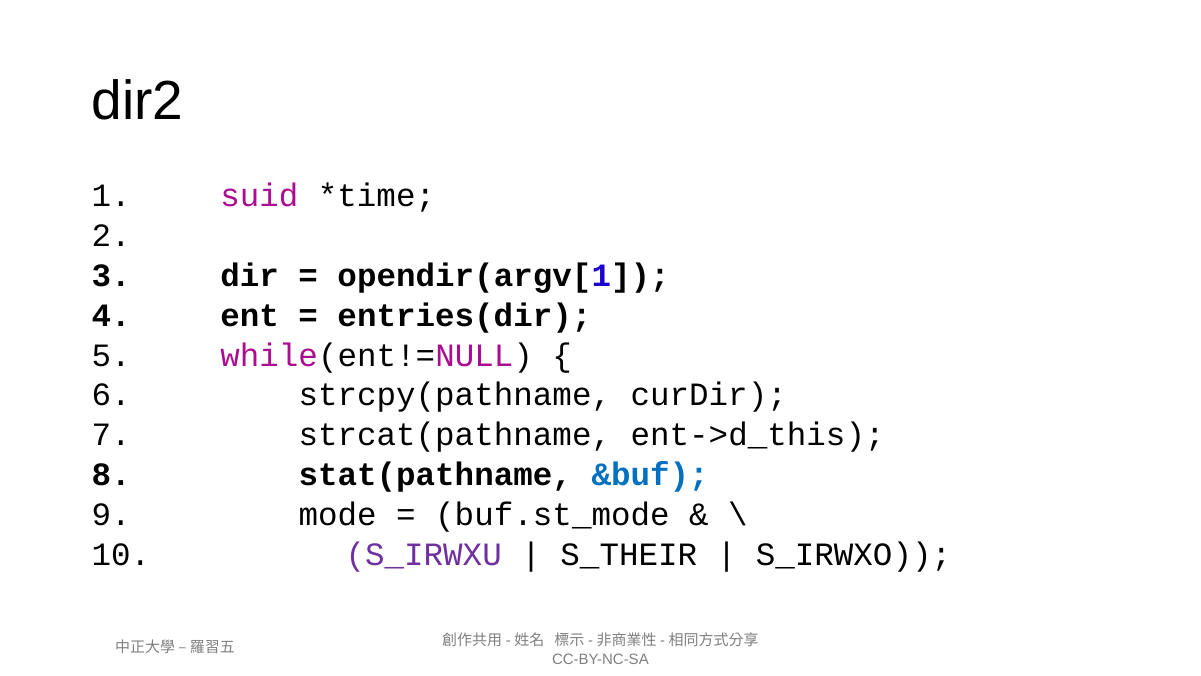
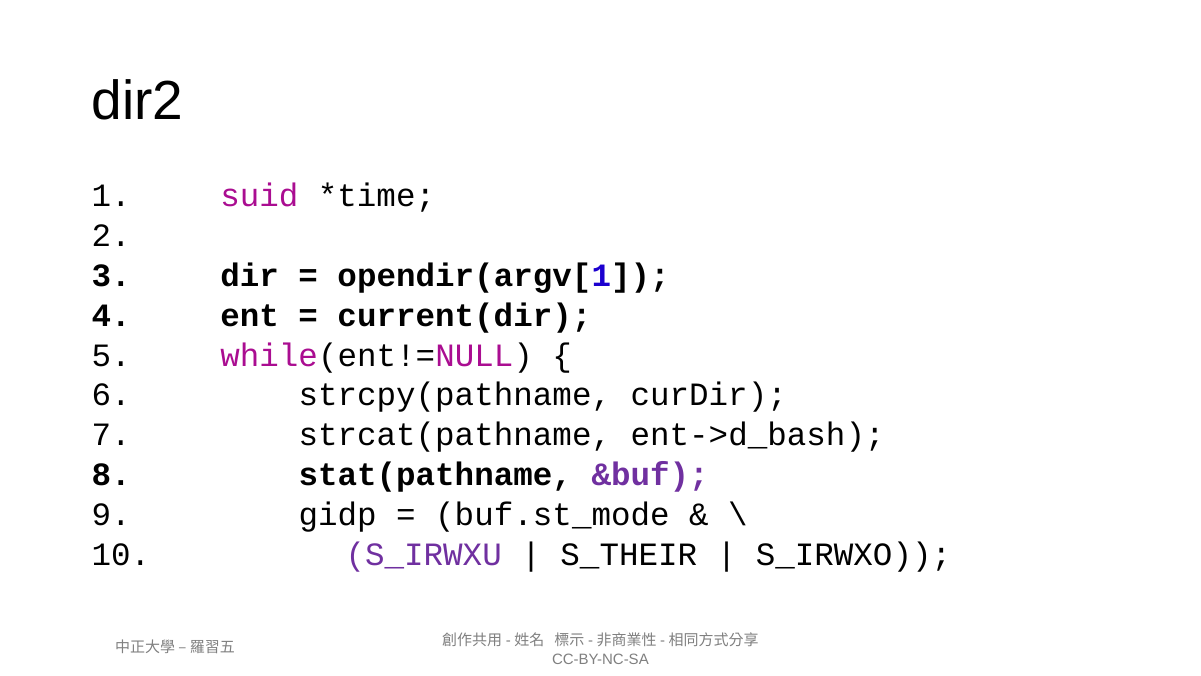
entries(dir: entries(dir -> current(dir
ent->d_this: ent->d_this -> ent->d_bash
&buf colour: blue -> purple
mode: mode -> gidp
